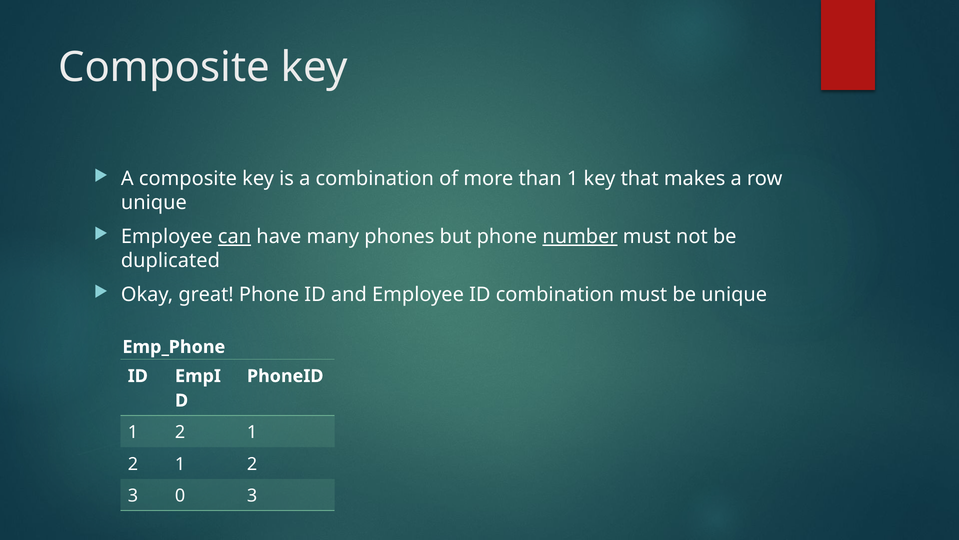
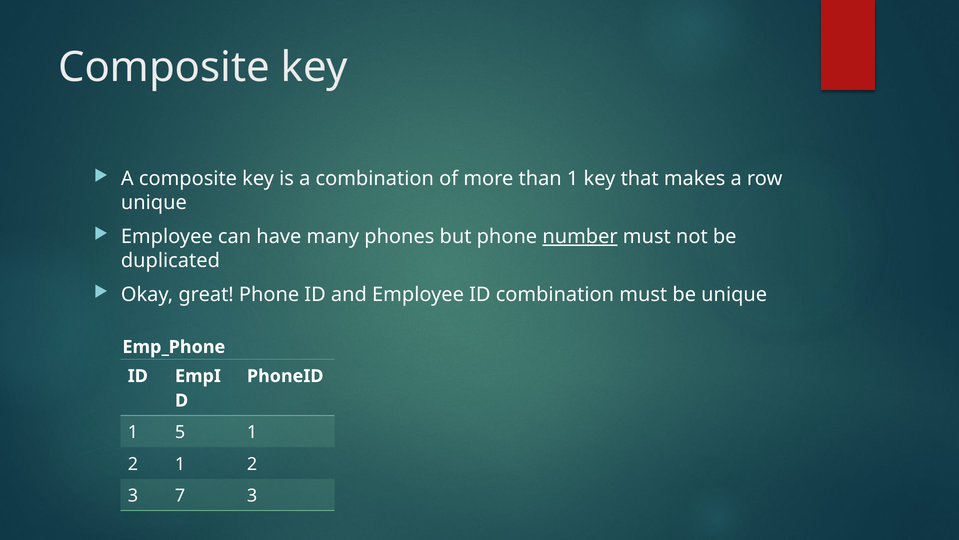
can underline: present -> none
2 at (180, 432): 2 -> 5
0: 0 -> 7
